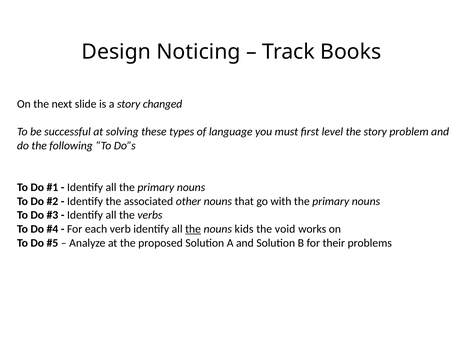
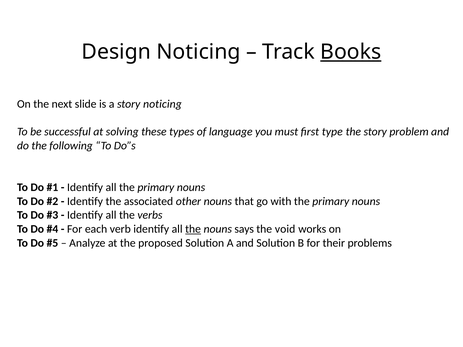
Books underline: none -> present
story changed: changed -> noticing
level: level -> type
kids: kids -> says
